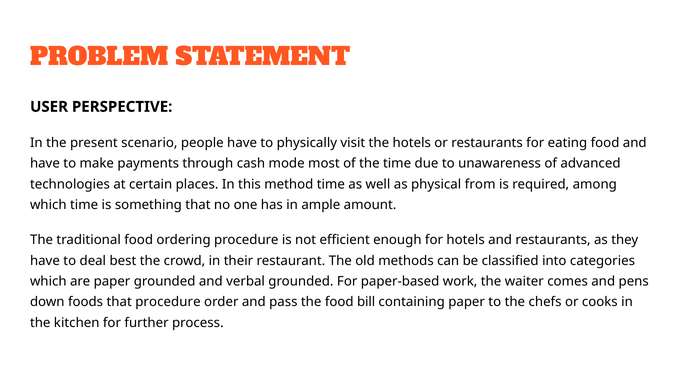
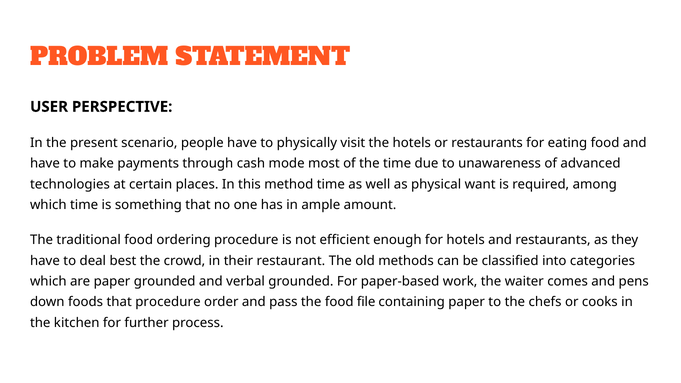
from: from -> want
bill: bill -> file
